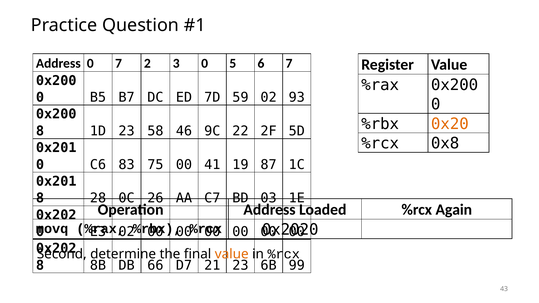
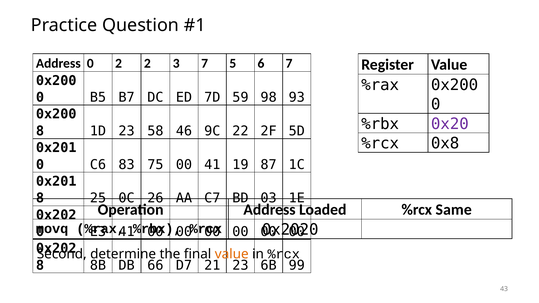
0 7: 7 -> 2
3 0: 0 -> 7
59 02: 02 -> 98
0x20 colour: orange -> purple
28: 28 -> 25
Again: Again -> Same
02 at (127, 232): 02 -> 41
